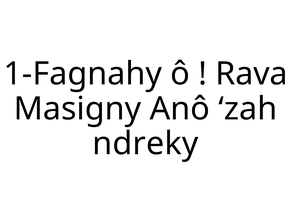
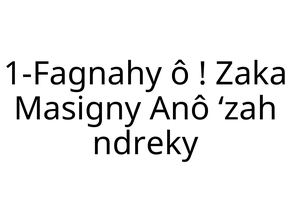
Rava: Rava -> Zaka
